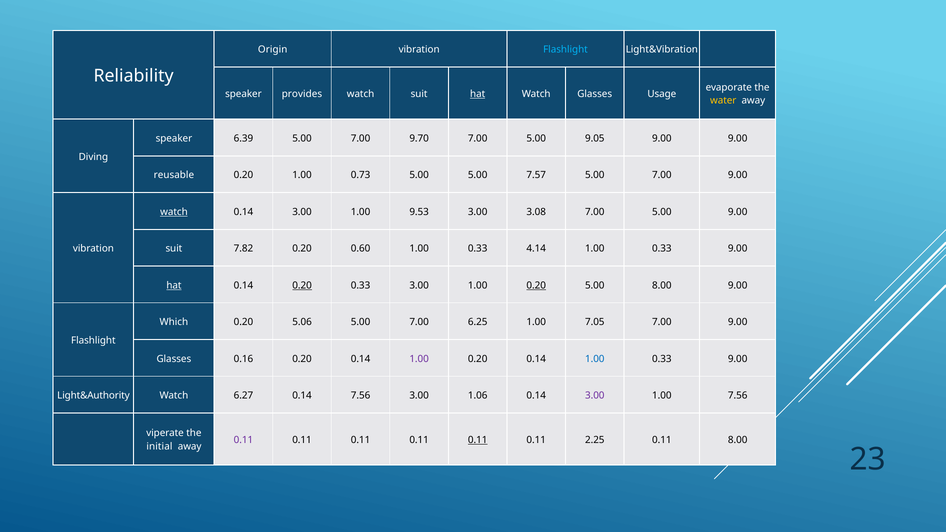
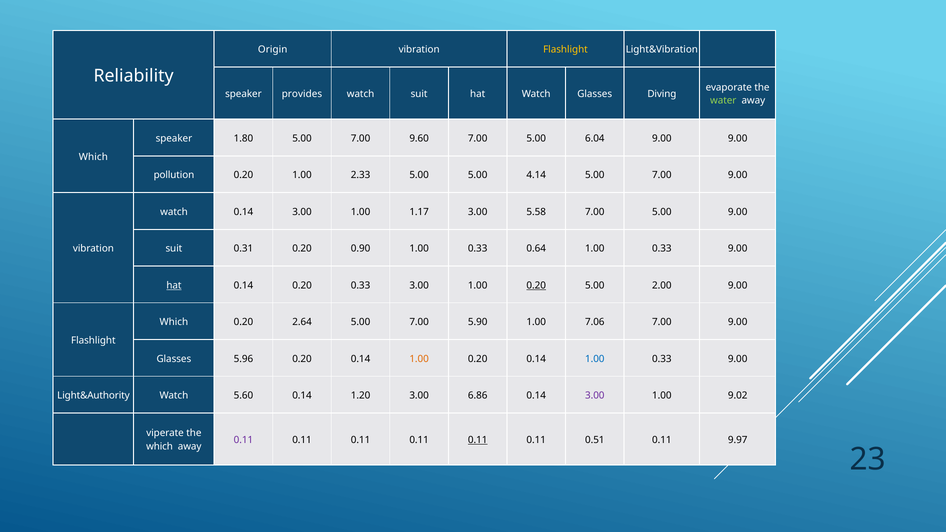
Flashlight at (565, 50) colour: light blue -> yellow
hat at (478, 94) underline: present -> none
Usage: Usage -> Diving
water colour: yellow -> light green
6.39: 6.39 -> 1.80
9.70: 9.70 -> 9.60
9.05: 9.05 -> 6.04
Diving at (93, 157): Diving -> Which
reusable: reusable -> pollution
0.73: 0.73 -> 2.33
7.57: 7.57 -> 4.14
watch at (174, 212) underline: present -> none
9.53: 9.53 -> 1.17
3.08: 3.08 -> 5.58
7.82: 7.82 -> 0.31
0.60: 0.60 -> 0.90
4.14: 4.14 -> 0.64
0.20 at (302, 285) underline: present -> none
5.00 8.00: 8.00 -> 2.00
5.06: 5.06 -> 2.64
6.25: 6.25 -> 5.90
7.05: 7.05 -> 7.06
0.16: 0.16 -> 5.96
1.00 at (419, 359) colour: purple -> orange
6.27: 6.27 -> 5.60
0.14 7.56: 7.56 -> 1.20
1.06: 1.06 -> 6.86
1.00 7.56: 7.56 -> 9.02
2.25: 2.25 -> 0.51
0.11 8.00: 8.00 -> 9.97
initial at (159, 447): initial -> which
